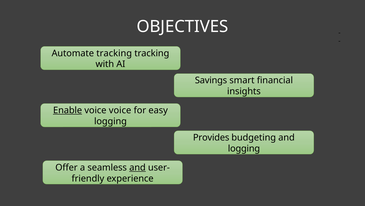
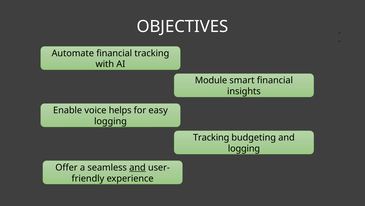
Automate tracking: tracking -> financial
Savings: Savings -> Module
Enable underline: present -> none
voice voice: voice -> helps
Provides at (211, 137): Provides -> Tracking
